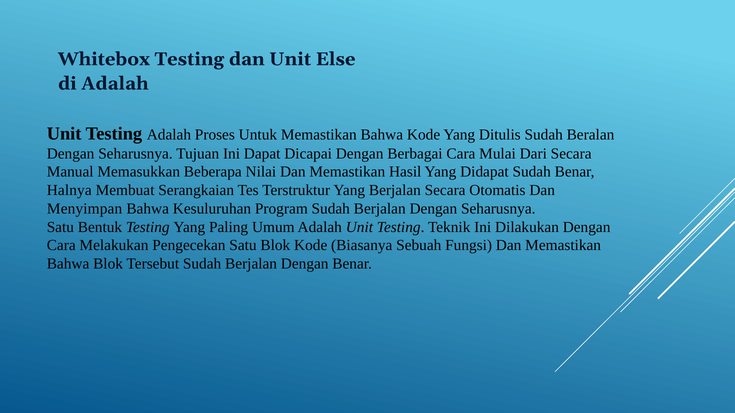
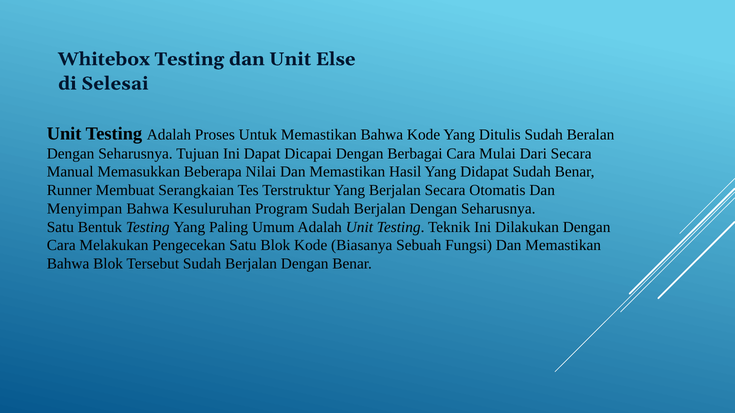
di Adalah: Adalah -> Selesai
Halnya: Halnya -> Runner
